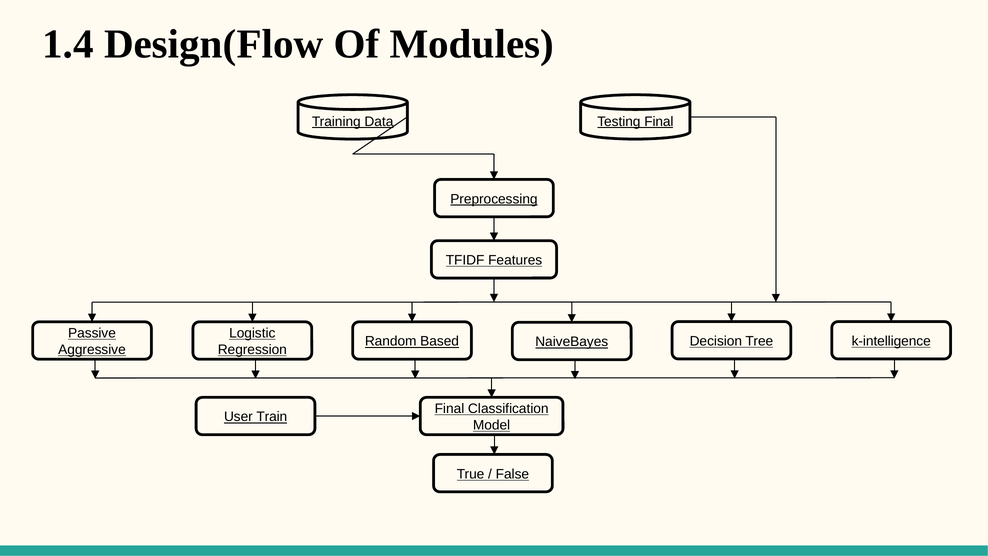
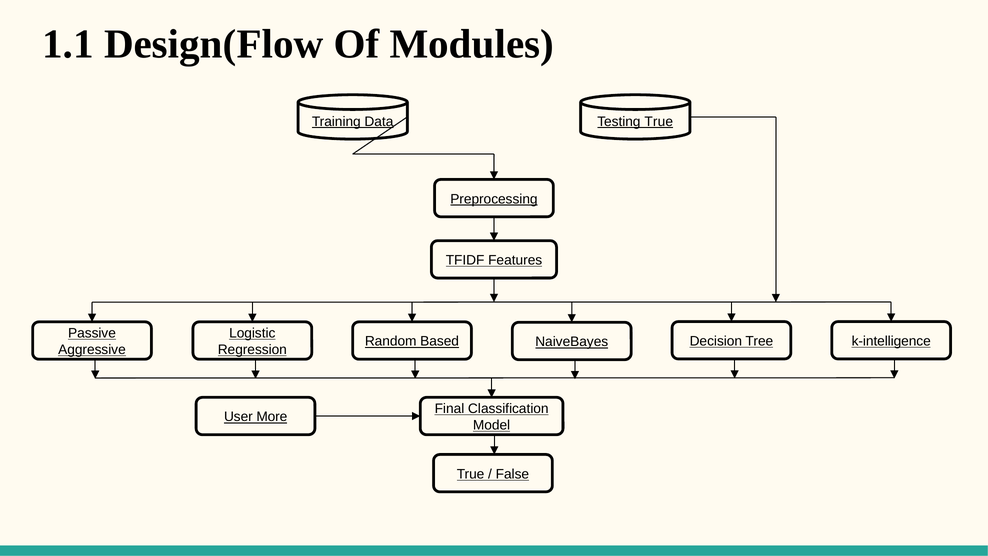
1.4: 1.4 -> 1.1
Testing Final: Final -> True
Train: Train -> More
